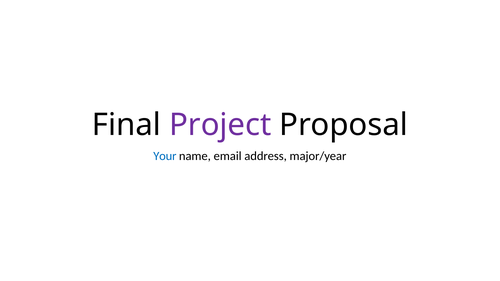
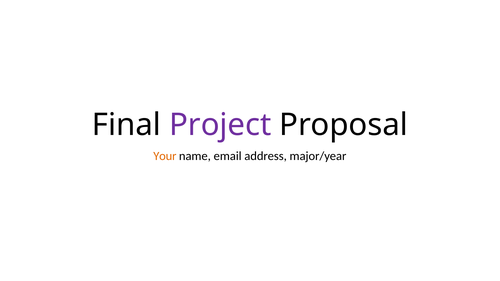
Your colour: blue -> orange
